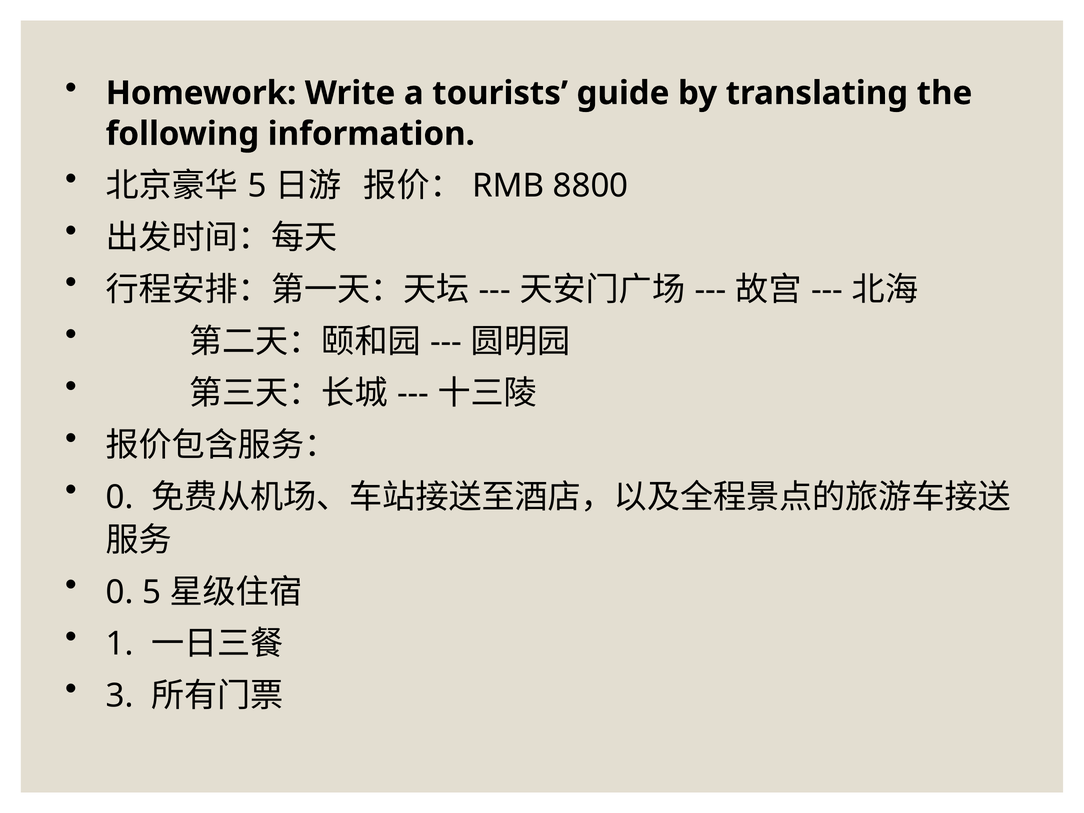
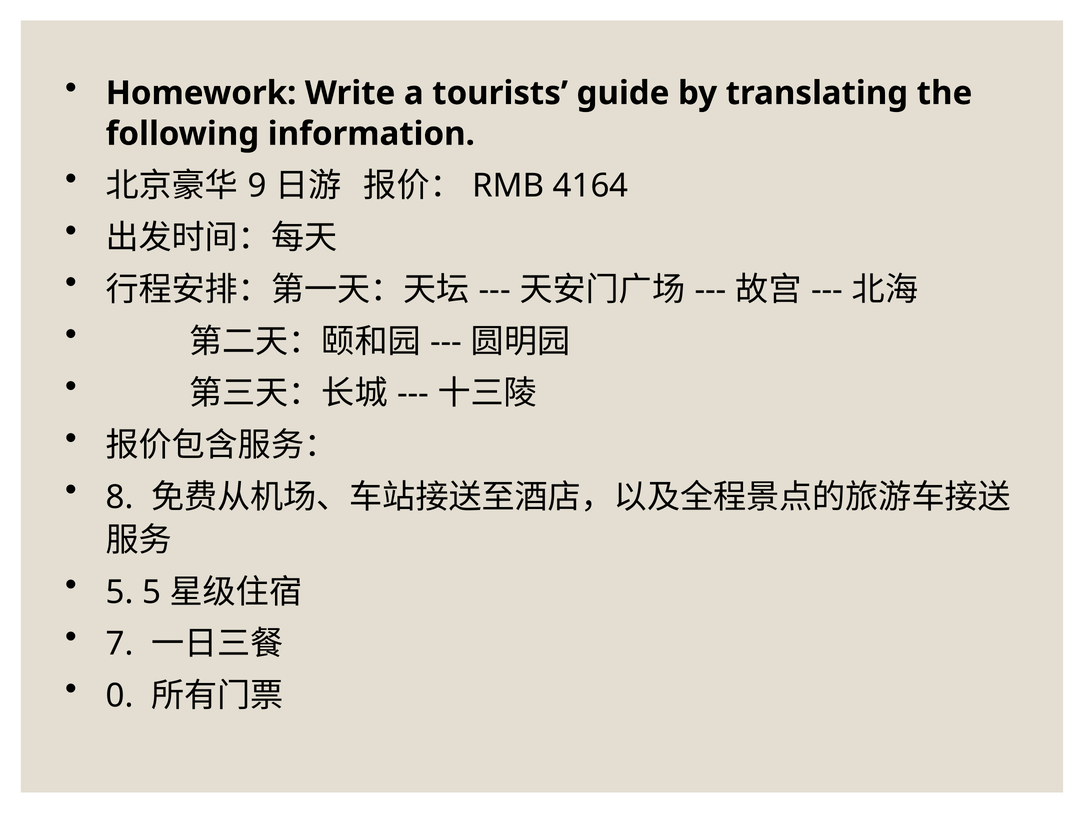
5 at (257, 186): 5 -> 9
8800: 8800 -> 4164
0 at (120, 497): 0 -> 8
0 at (120, 592): 0 -> 5
1: 1 -> 7
3: 3 -> 0
